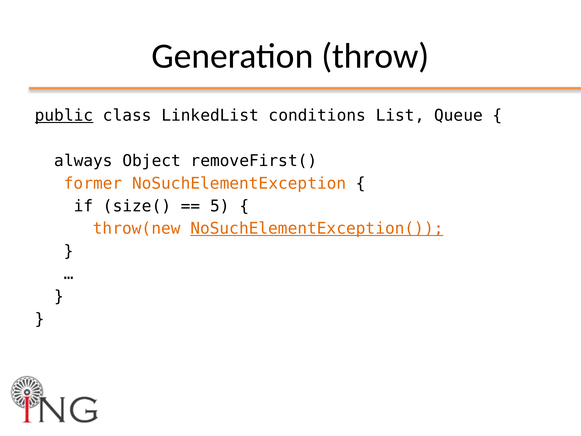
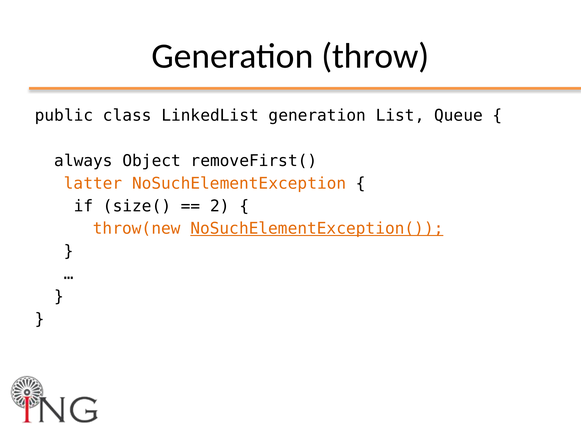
public underline: present -> none
LinkedList conditions: conditions -> generation
former: former -> latter
5: 5 -> 2
